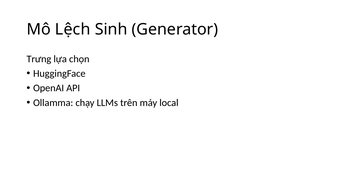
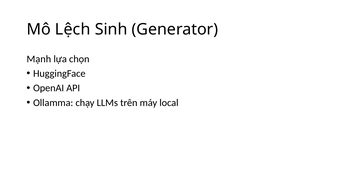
Trưng: Trưng -> Mạnh
